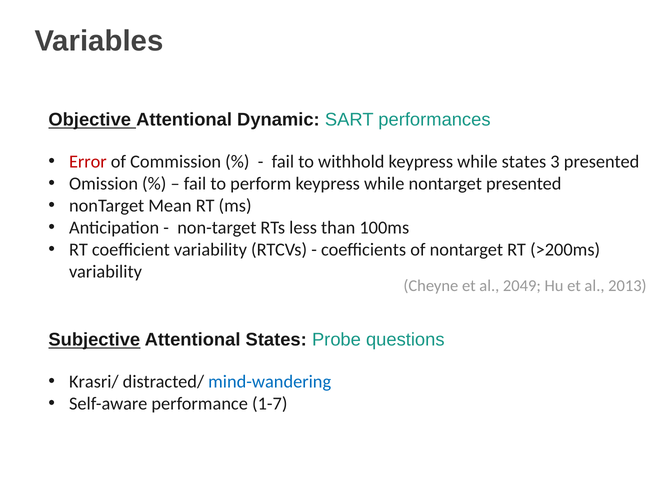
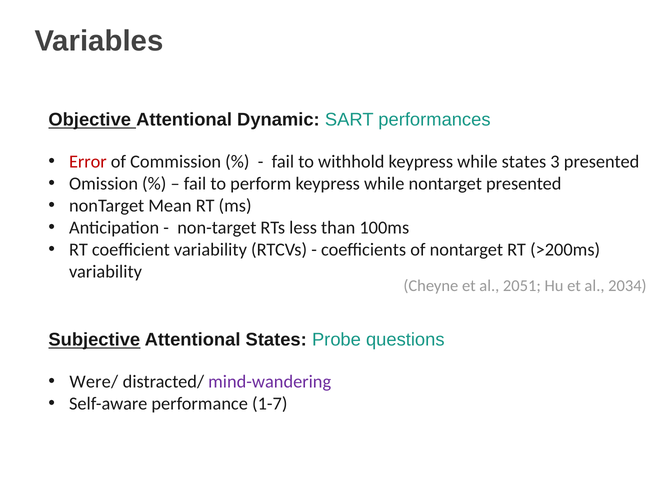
2049: 2049 -> 2051
2013: 2013 -> 2034
Krasri/: Krasri/ -> Were/
mind-wandering colour: blue -> purple
